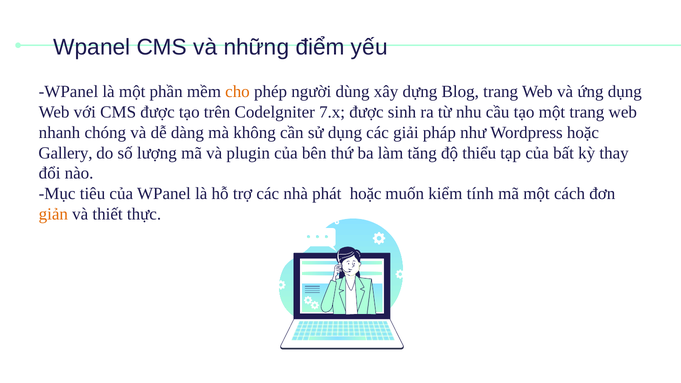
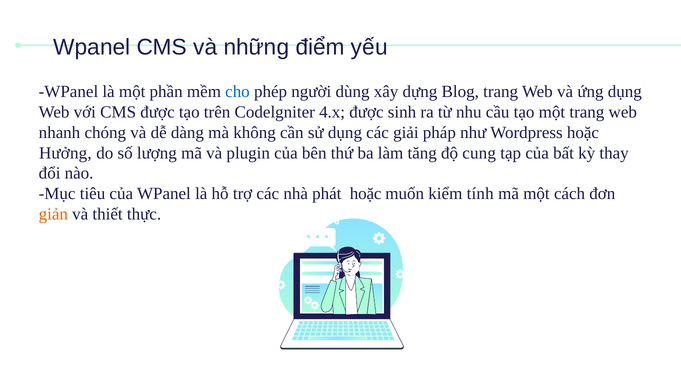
cho colour: orange -> blue
7.x: 7.x -> 4.x
Gallery: Gallery -> Hưởng
thiểu: thiểu -> cung
